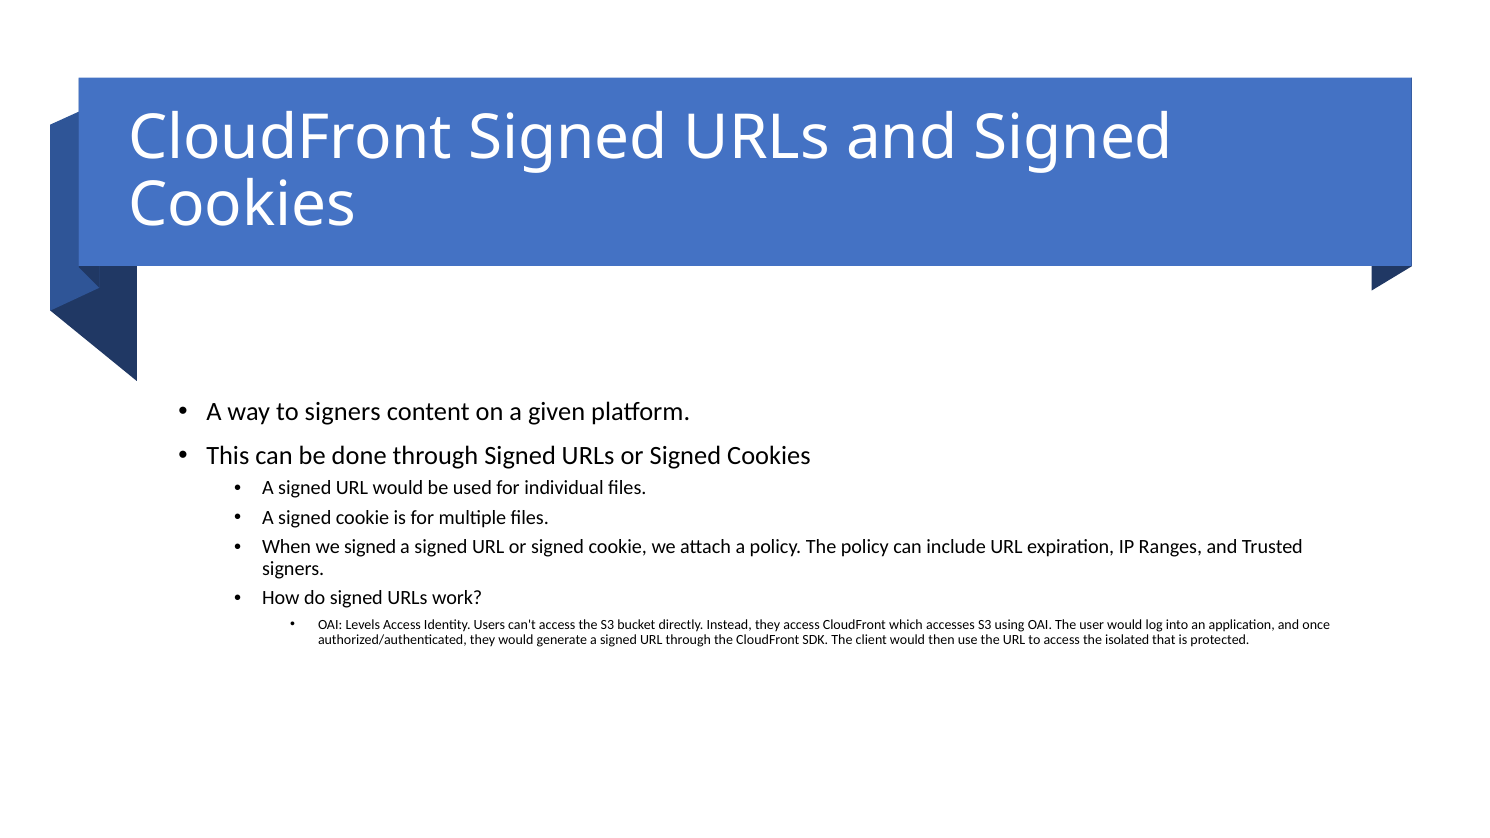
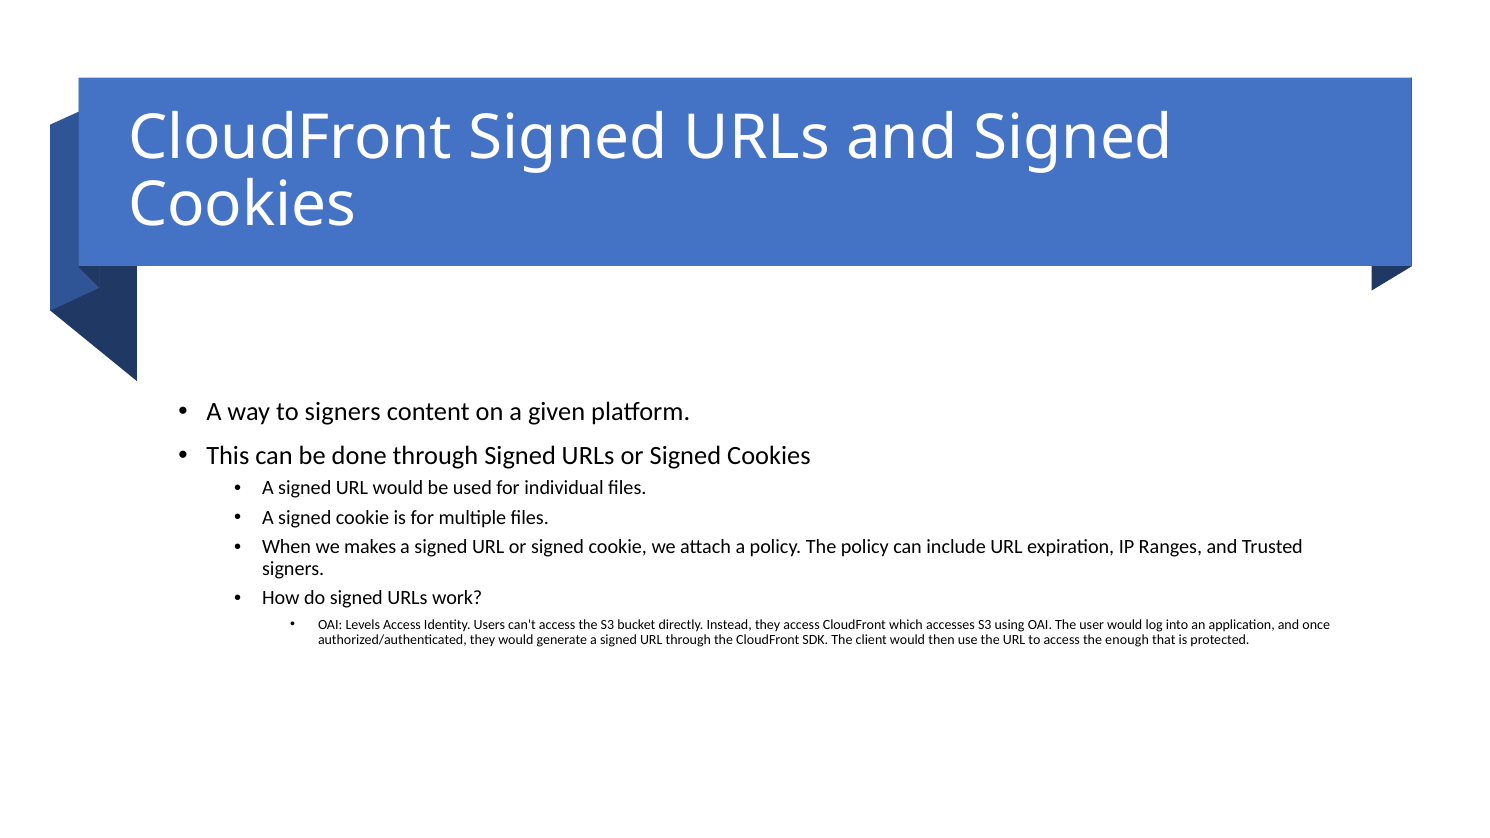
we signed: signed -> makes
isolated: isolated -> enough
